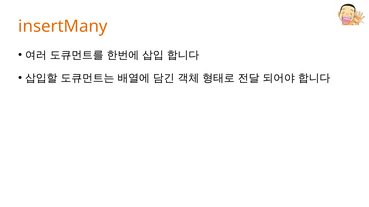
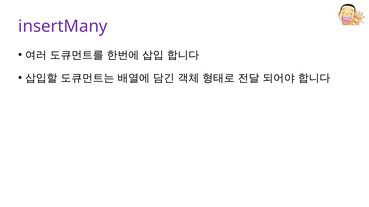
insertMany colour: orange -> purple
